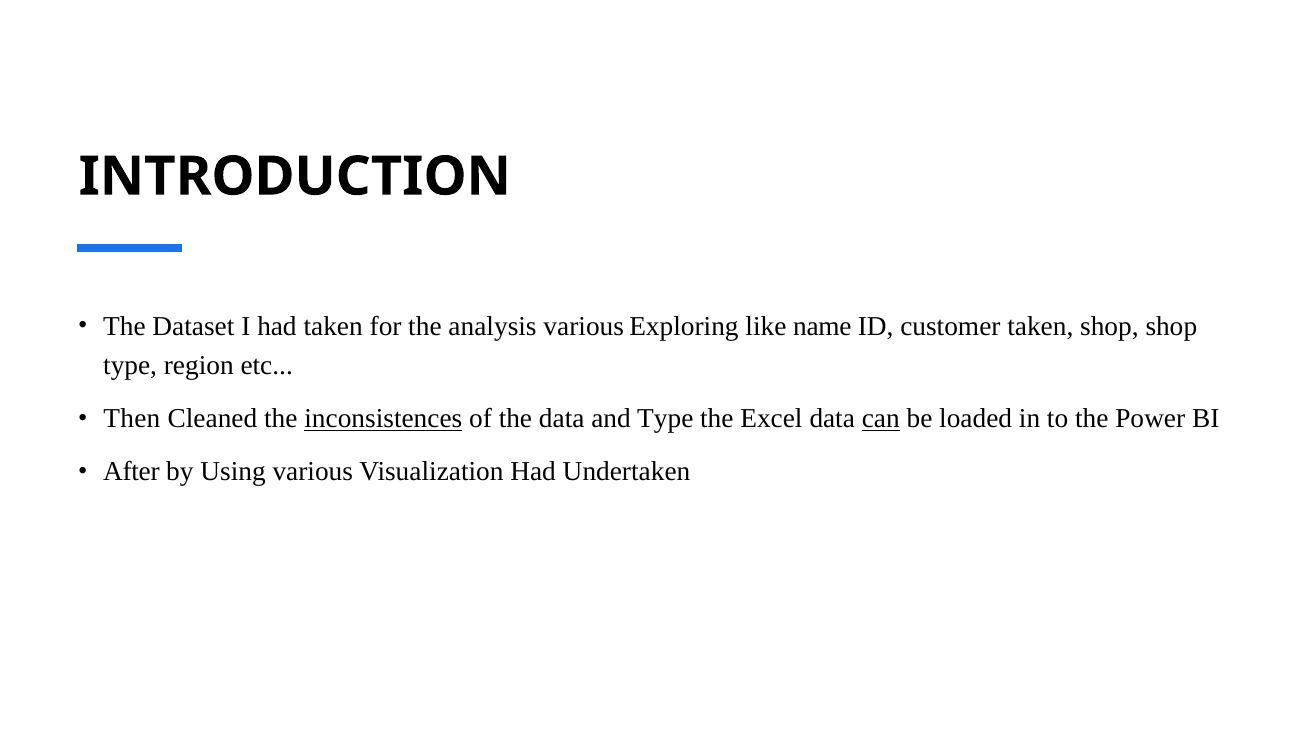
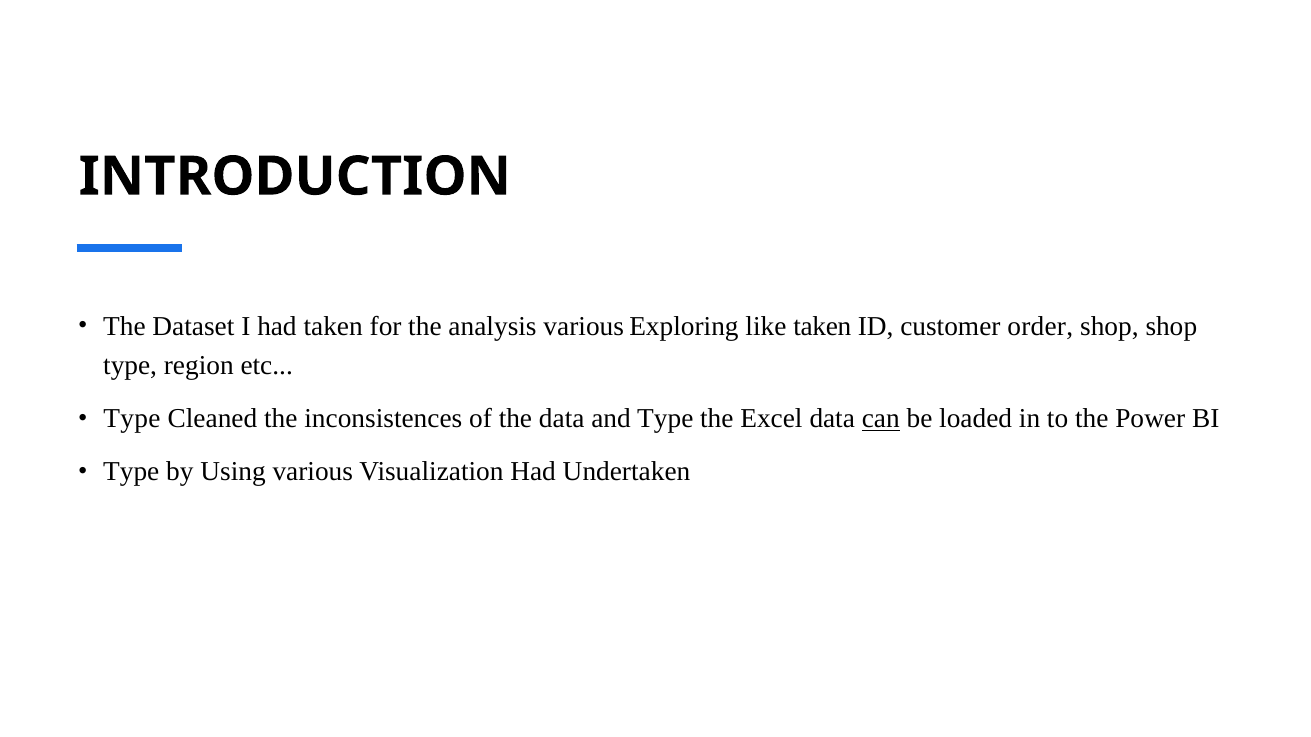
like name: name -> taken
customer taken: taken -> order
Then at (132, 419): Then -> Type
inconsistences underline: present -> none
After at (131, 472): After -> Type
